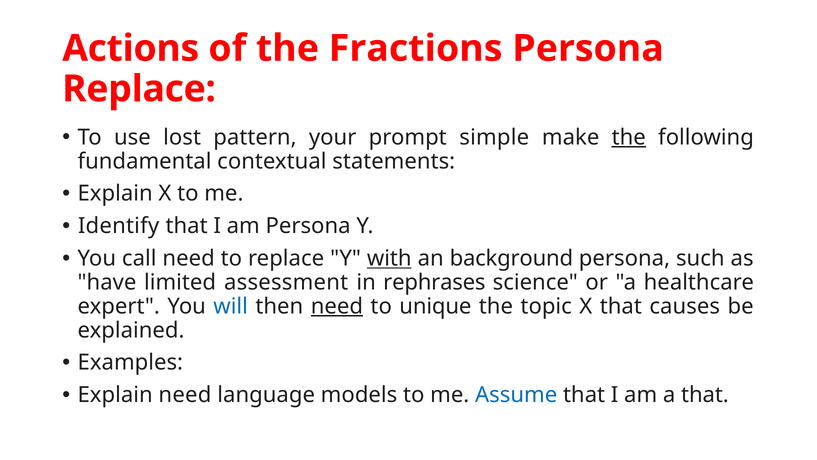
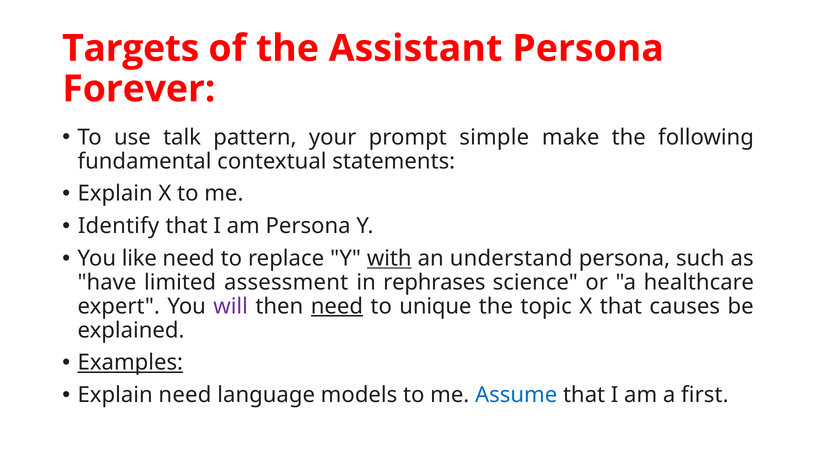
Actions: Actions -> Targets
Fractions: Fractions -> Assistant
Replace at (139, 89): Replace -> Forever
lost: lost -> talk
the at (629, 137) underline: present -> none
call: call -> like
background: background -> understand
will colour: blue -> purple
Examples underline: none -> present
a that: that -> first
